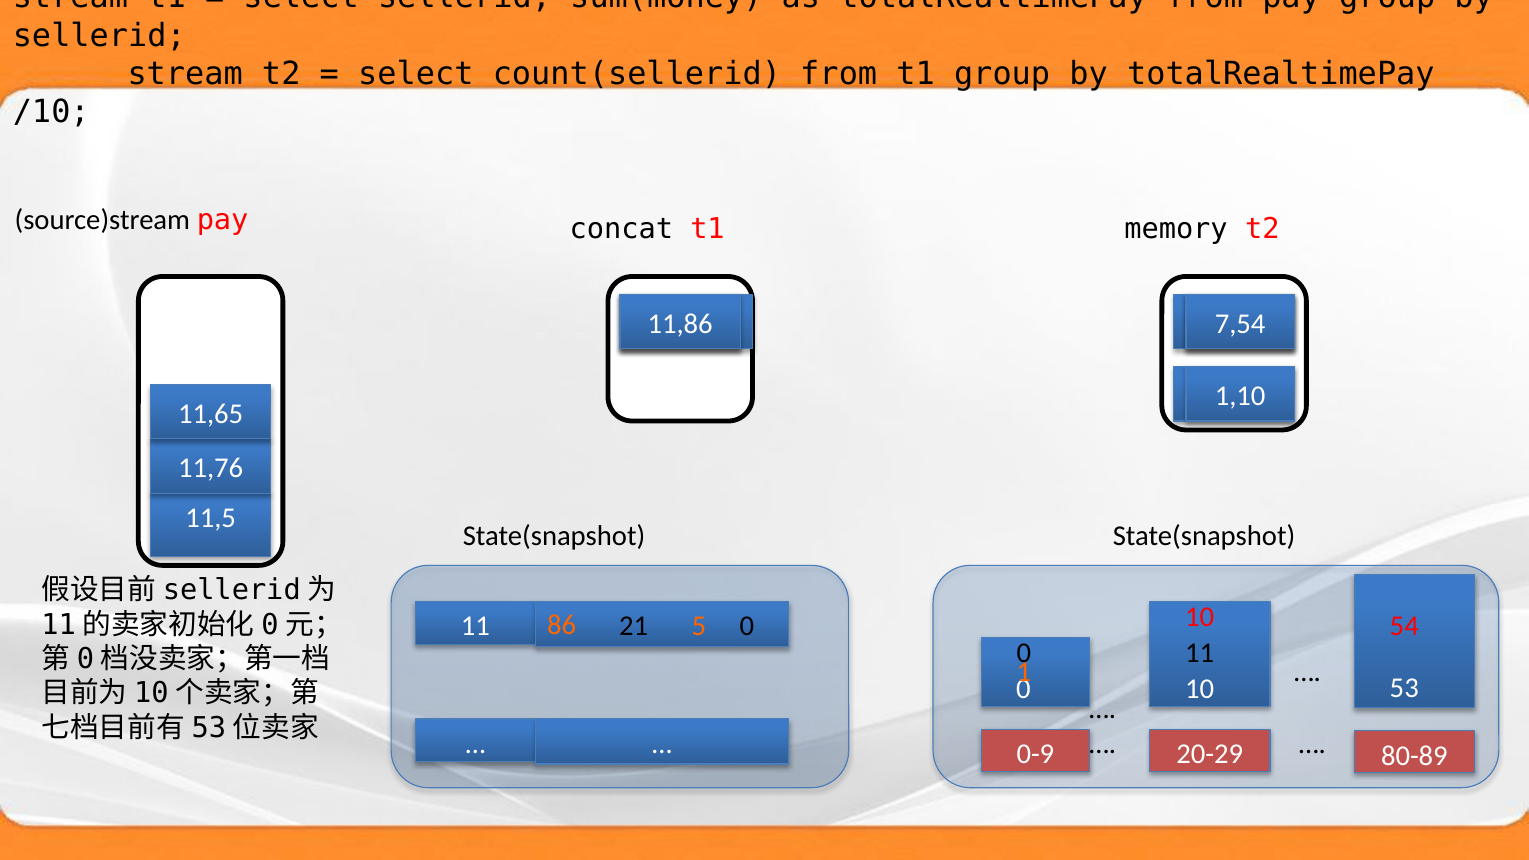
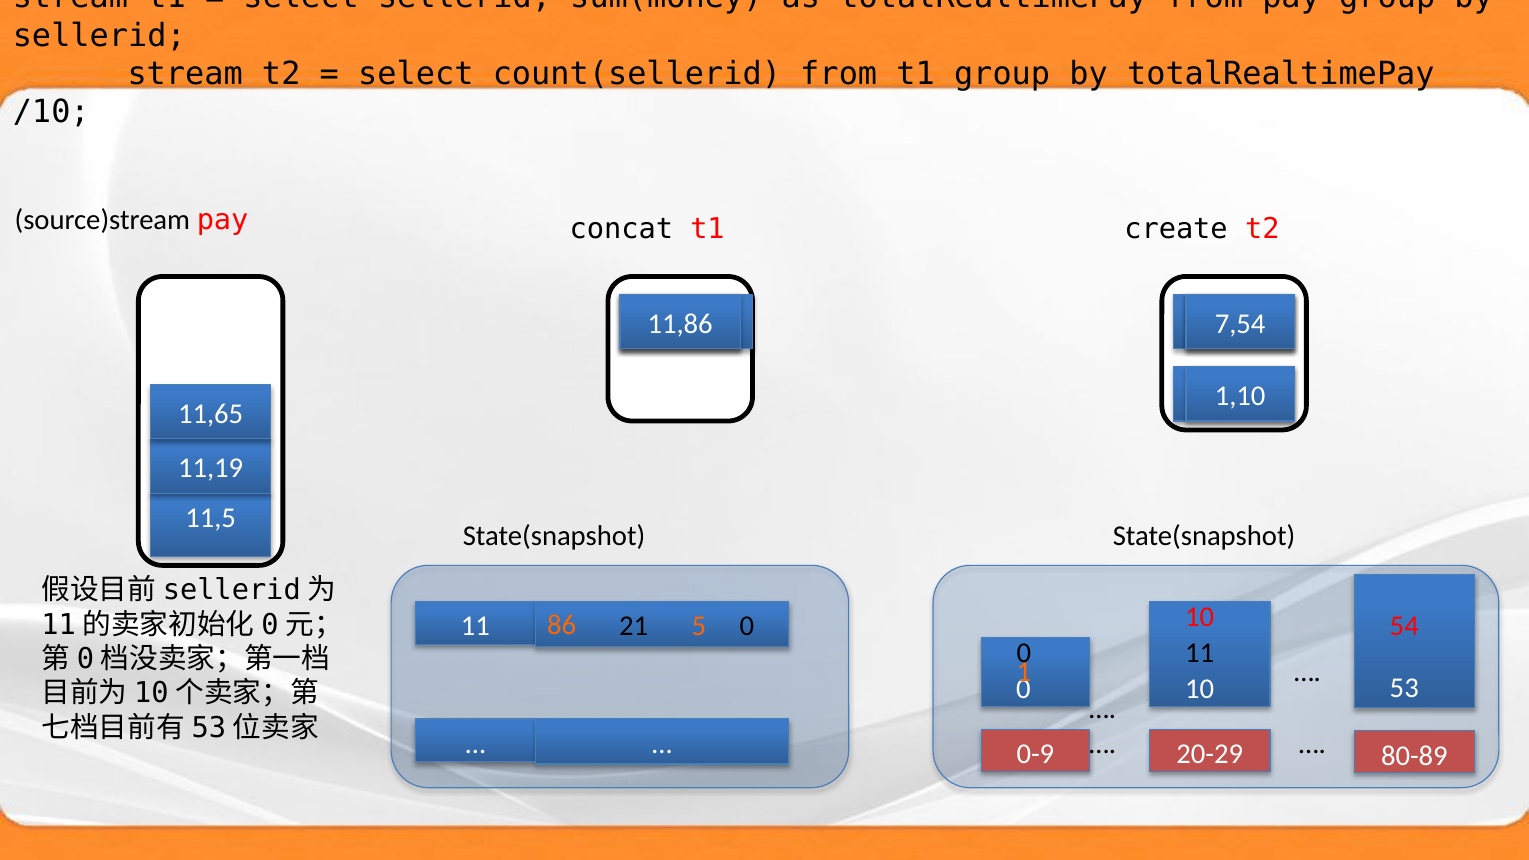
memory: memory -> create
11,76: 11,76 -> 11,19
